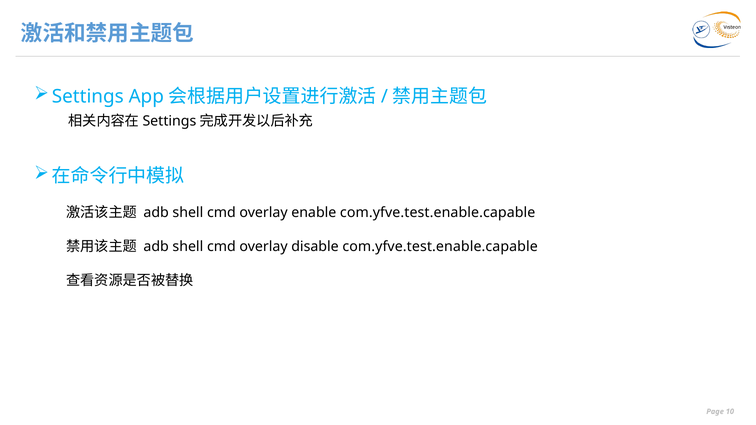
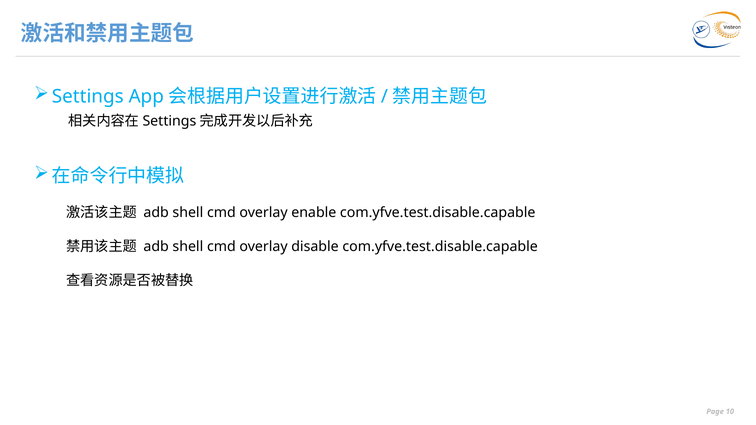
enable com.yfve.test.enable.capable: com.yfve.test.enable.capable -> com.yfve.test.disable.capable
disable com.yfve.test.enable.capable: com.yfve.test.enable.capable -> com.yfve.test.disable.capable
